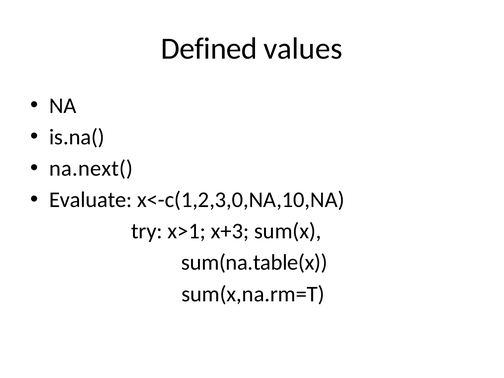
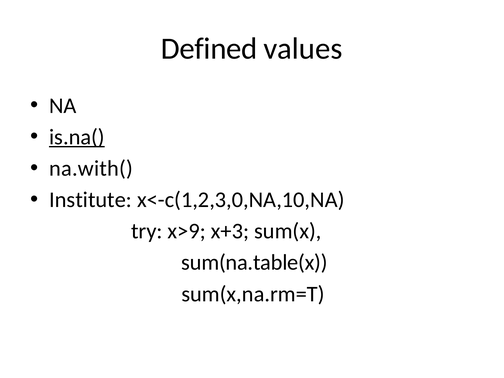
is.na( underline: none -> present
na.next(: na.next( -> na.with(
Evaluate: Evaluate -> Institute
x>1: x>1 -> x>9
